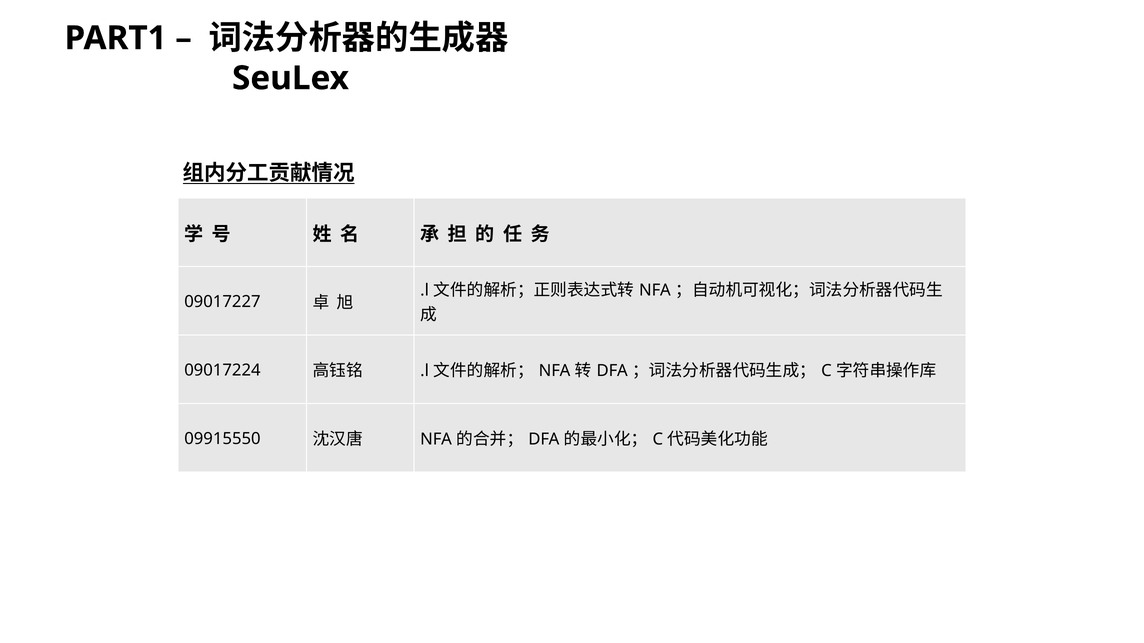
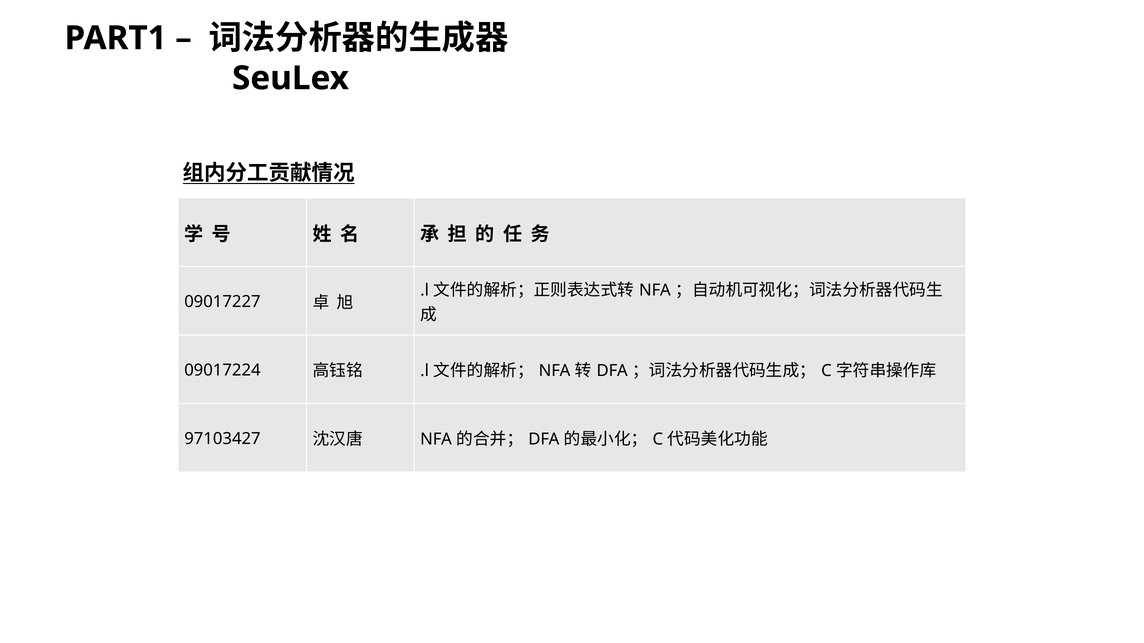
09915550: 09915550 -> 97103427
